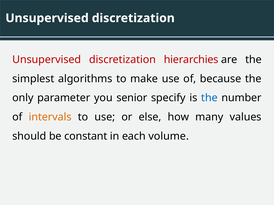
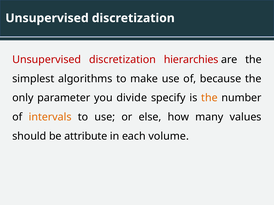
senior: senior -> divide
the at (209, 98) colour: blue -> orange
constant: constant -> attribute
